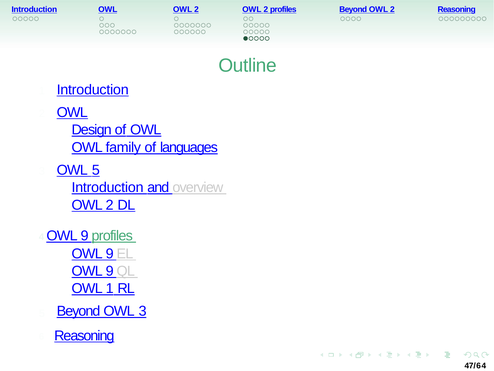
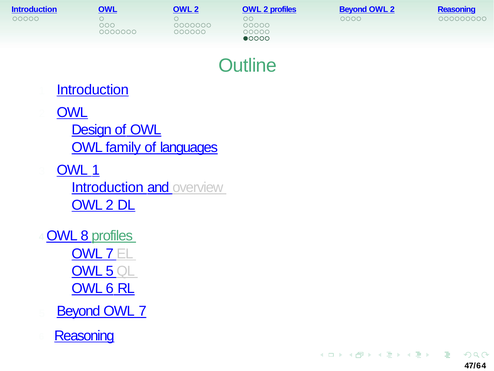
OWL 5: 5 -> 1
4 OWL 9: 9 -> 8
9 at (110, 254): 9 -> 7
9 at (110, 271): 9 -> 5
OWL 1: 1 -> 6
Beyond OWL 3: 3 -> 7
